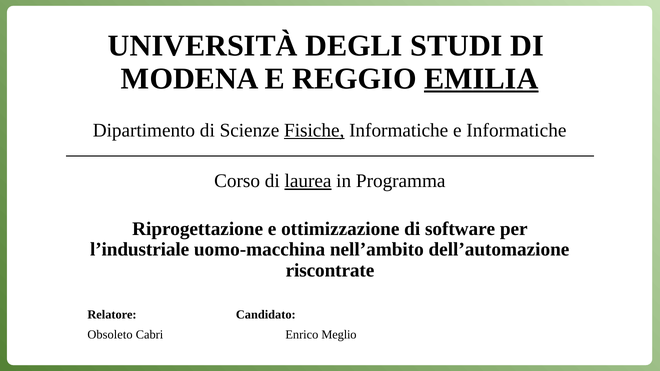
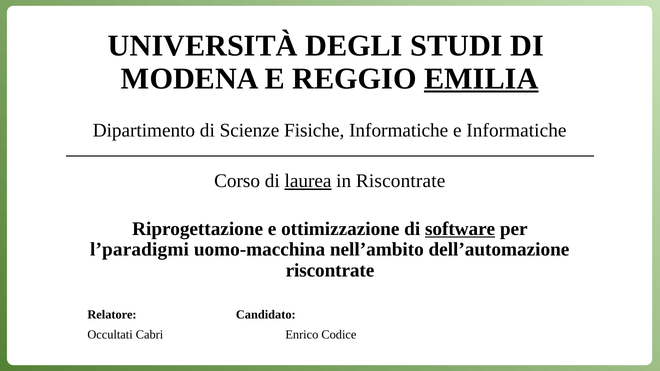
Fisiche underline: present -> none
in Programma: Programma -> Riscontrate
software underline: none -> present
l’industriale: l’industriale -> l’paradigmi
Obsoleto: Obsoleto -> Occultati
Meglio: Meglio -> Codice
